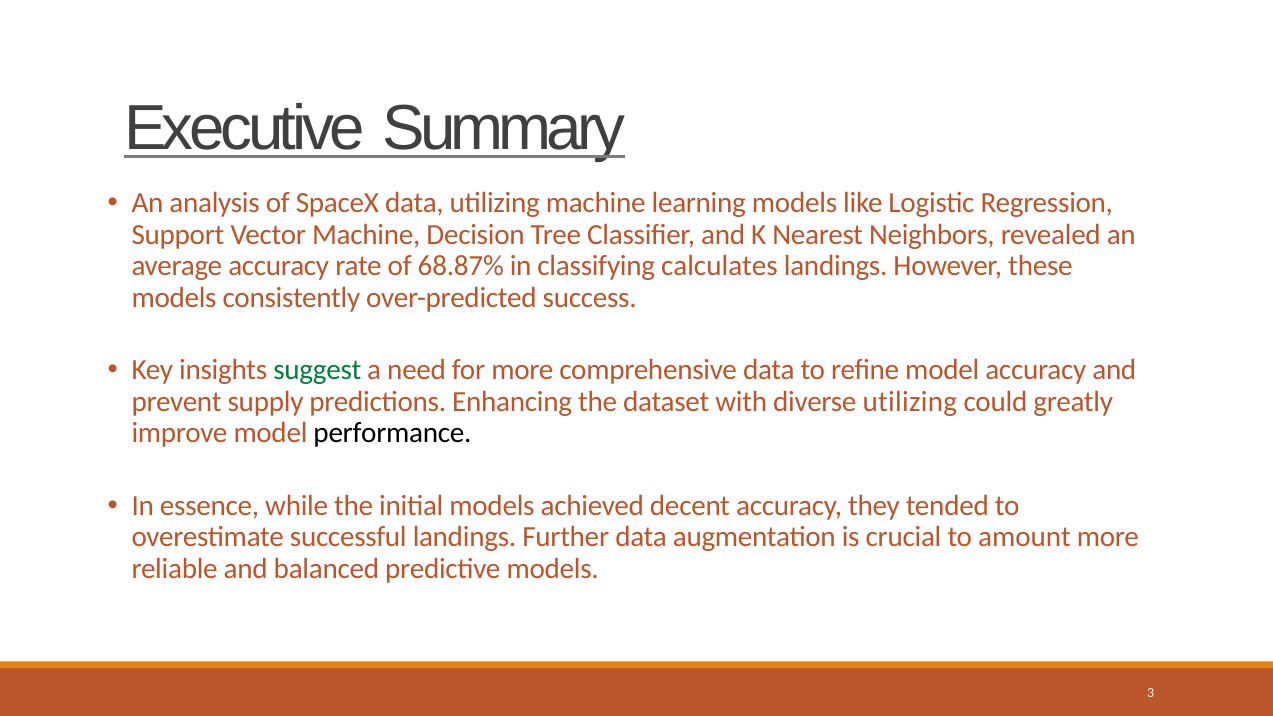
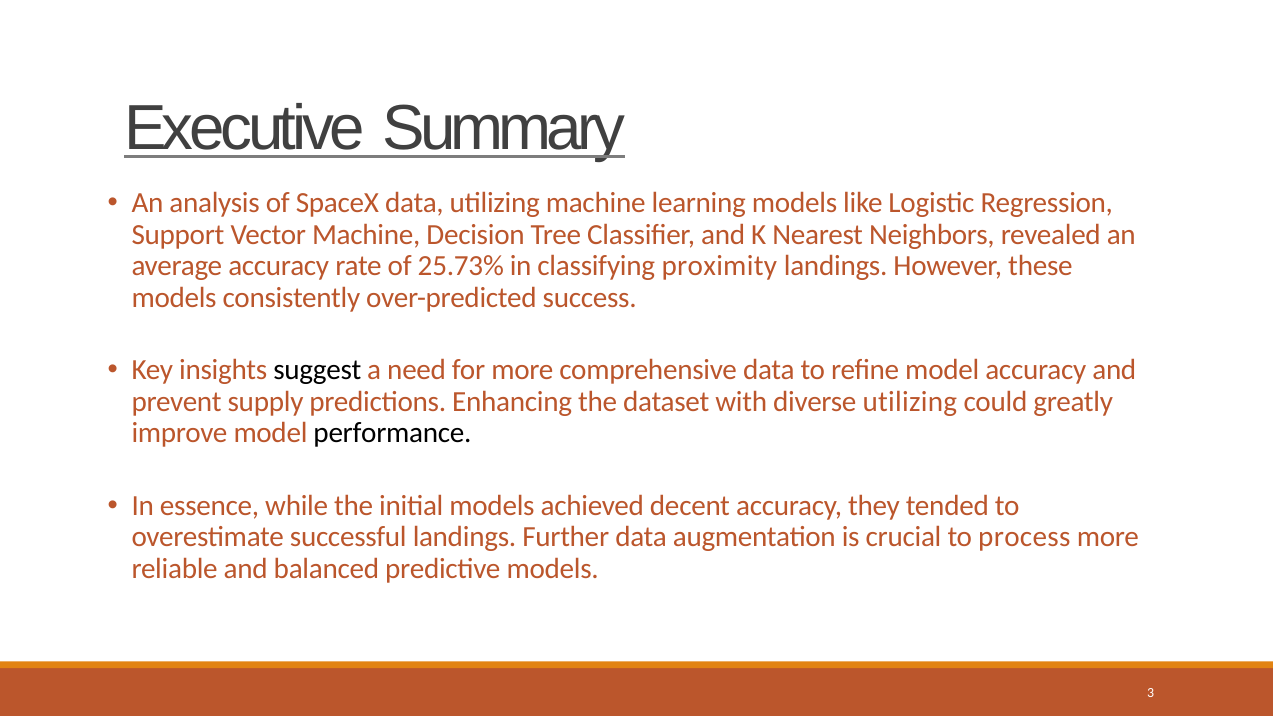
68.87%: 68.87% -> 25.73%
calculates: calculates -> proximity
suggest colour: green -> black
amount: amount -> process
